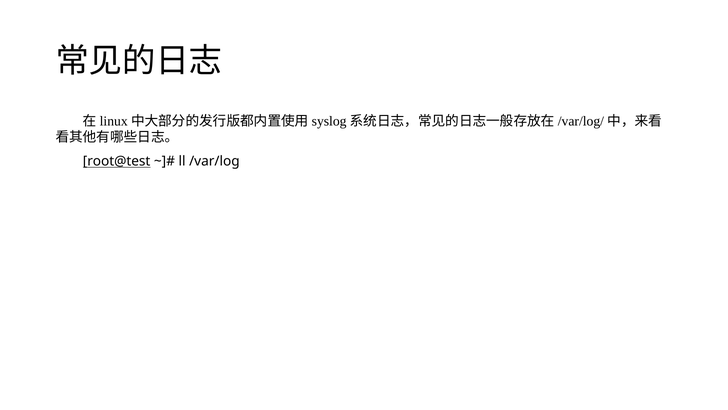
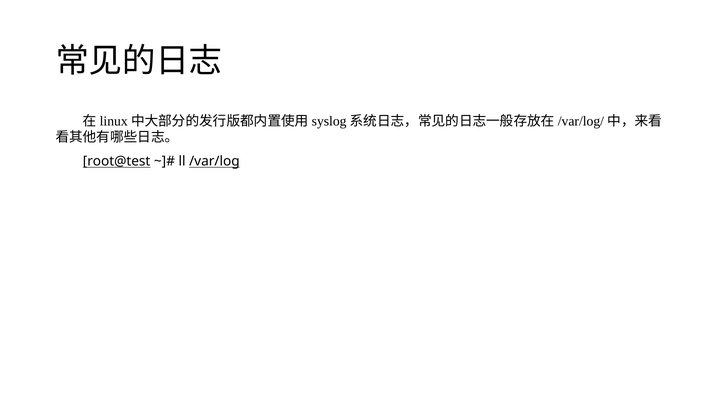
/var/log underline: none -> present
